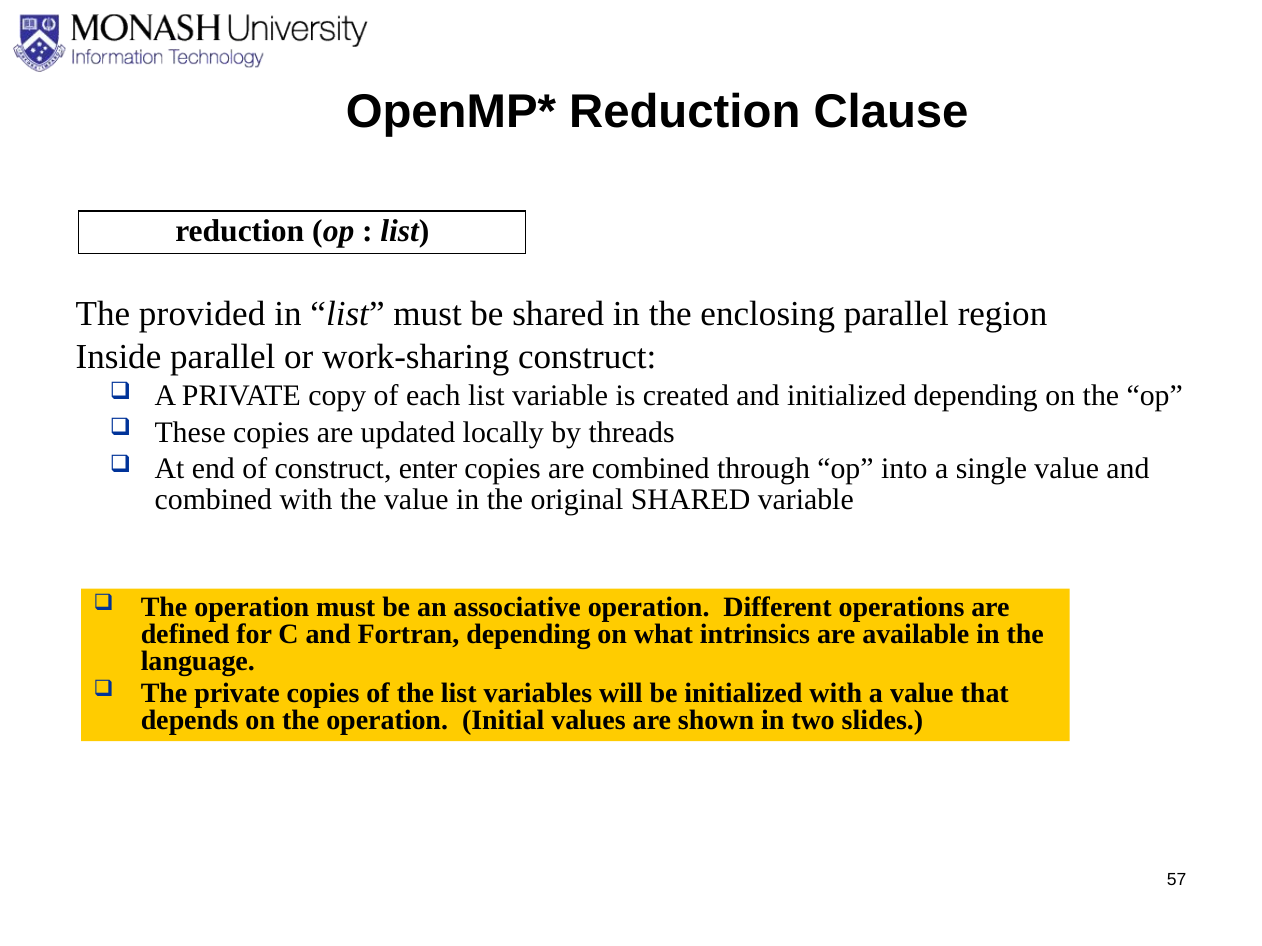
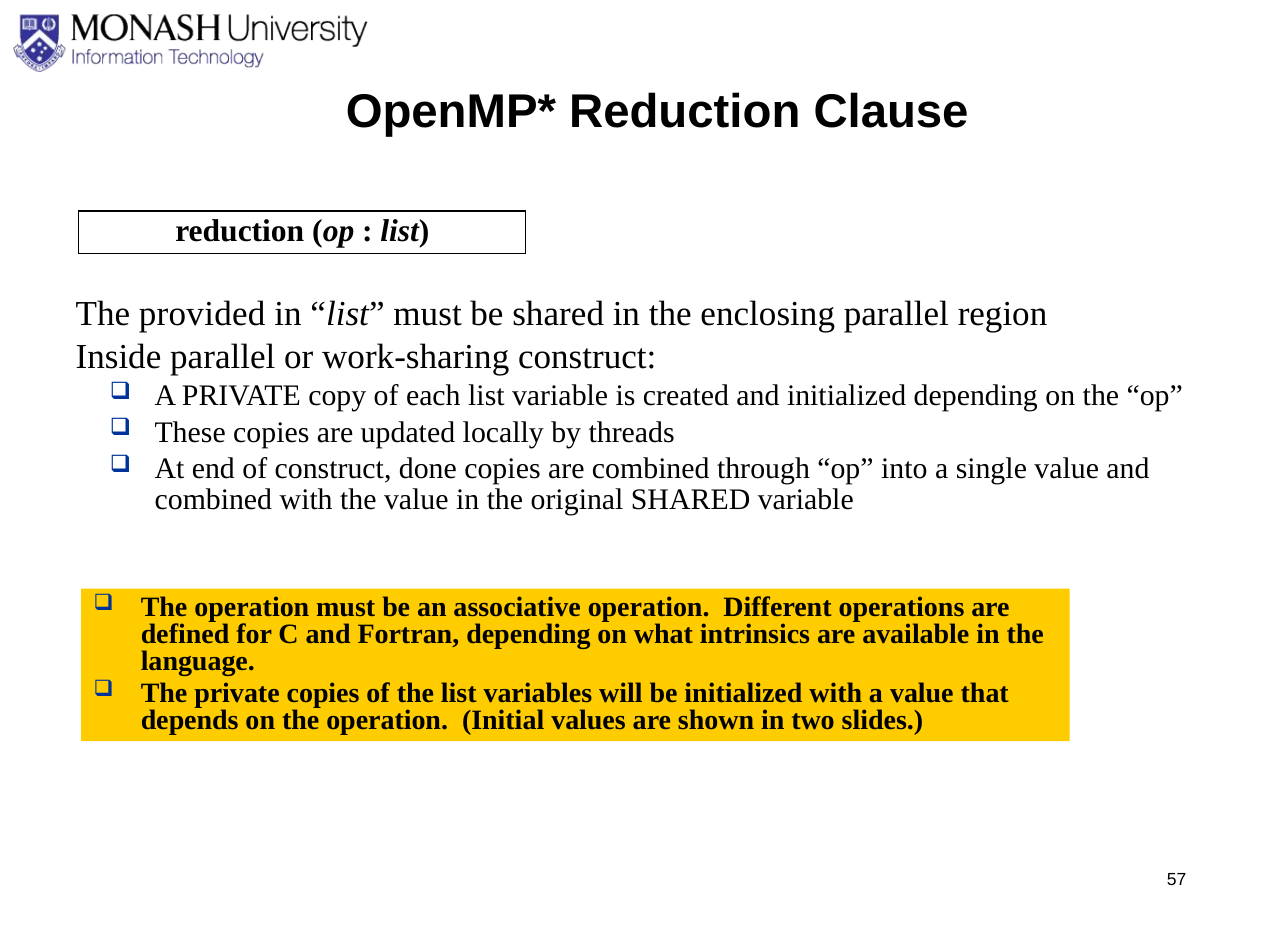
enter: enter -> done
